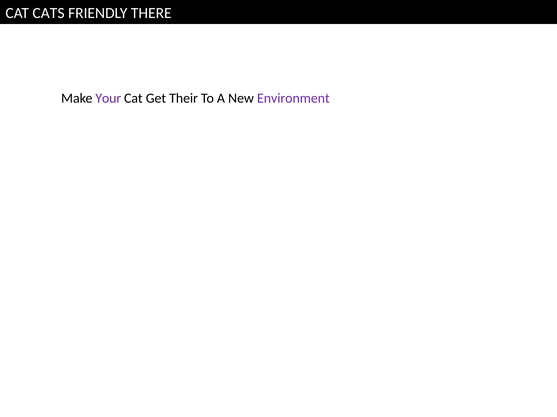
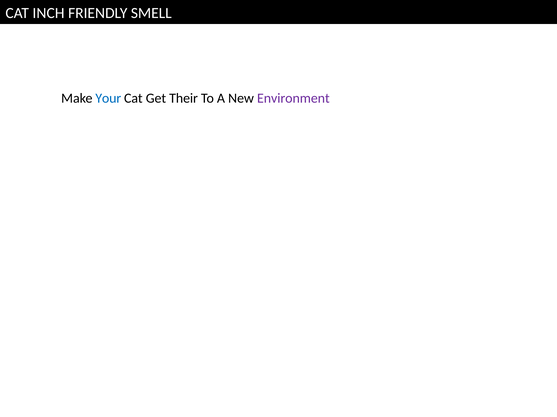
CATS: CATS -> INCH
THERE: THERE -> SMELL
Your colour: purple -> blue
